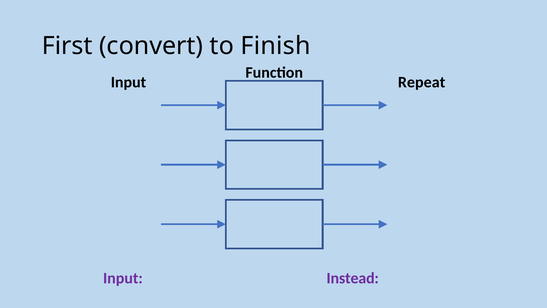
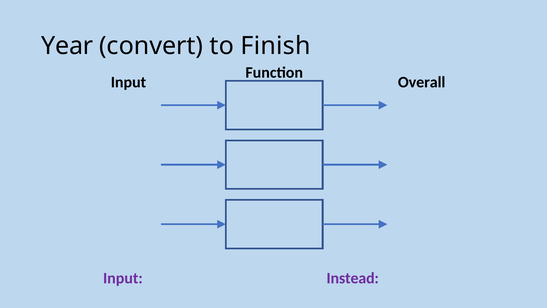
First: First -> Year
Repeat: Repeat -> Overall
